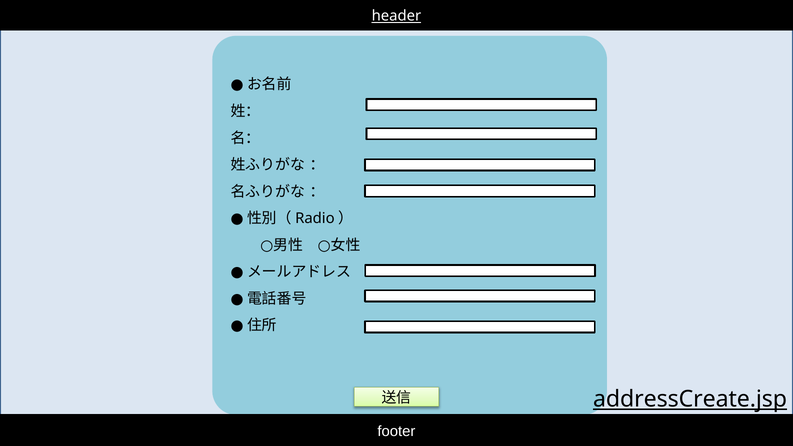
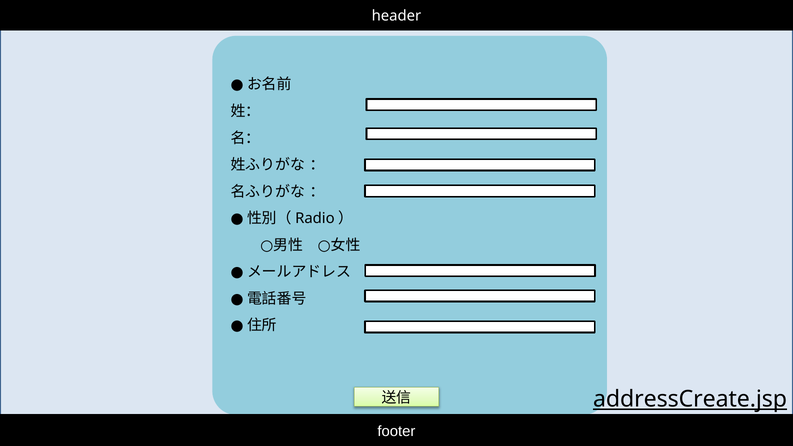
header underline: present -> none
